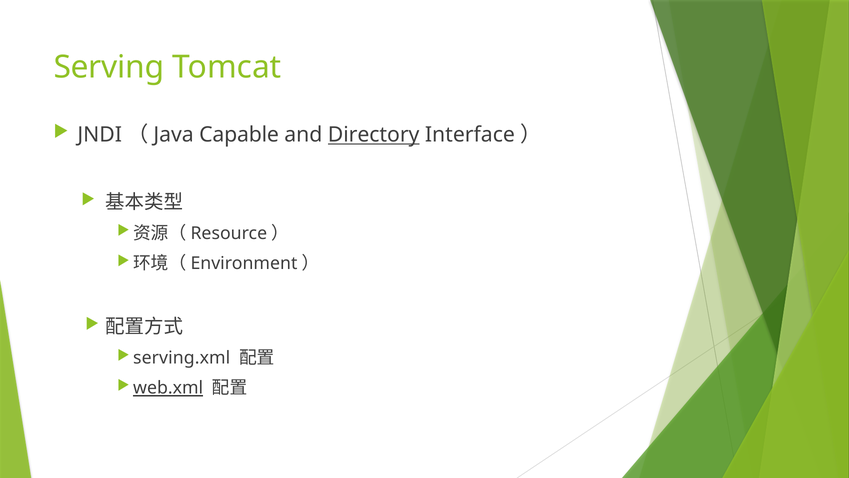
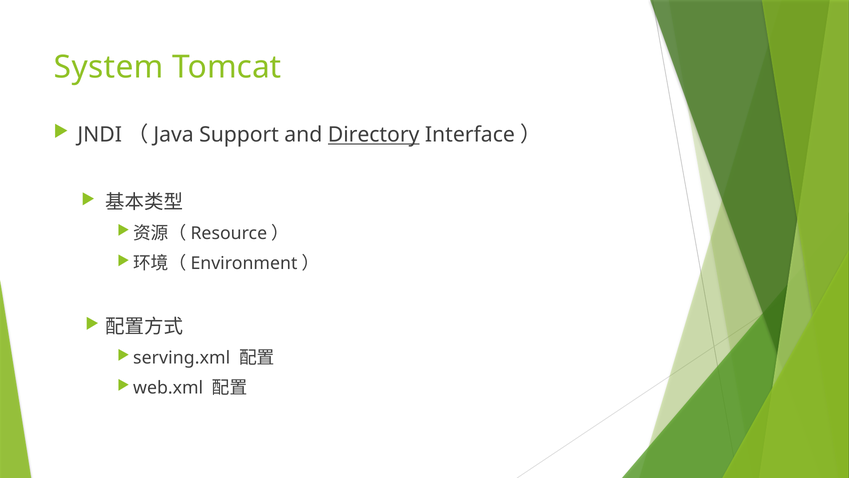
Serving: Serving -> System
Capable: Capable -> Support
web.xml underline: present -> none
